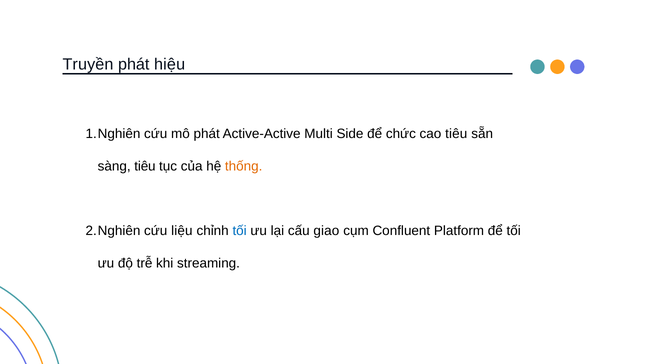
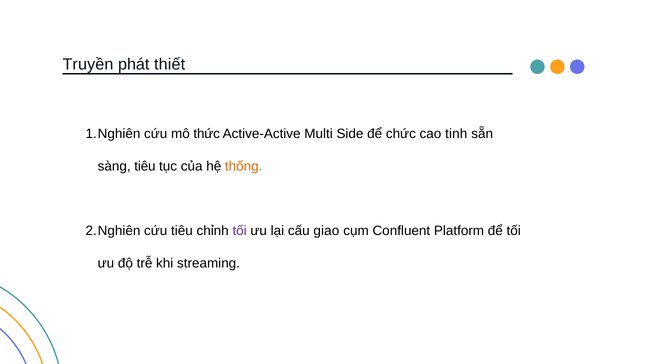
hiệu: hiệu -> thiết
mô phát: phát -> thức
cao tiêu: tiêu -> tinh
cứu liệu: liệu -> tiêu
tối at (240, 231) colour: blue -> purple
